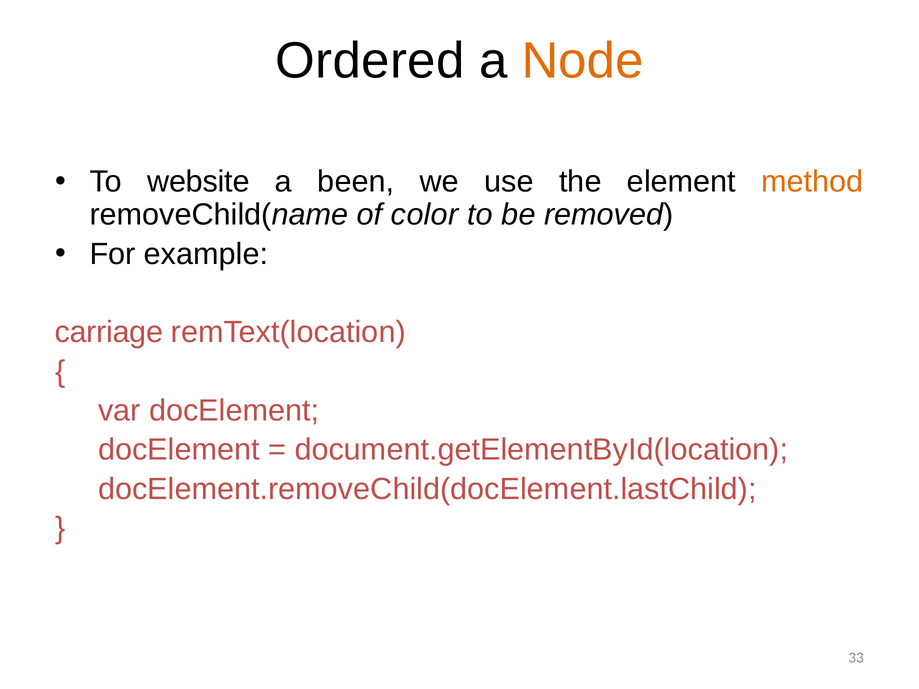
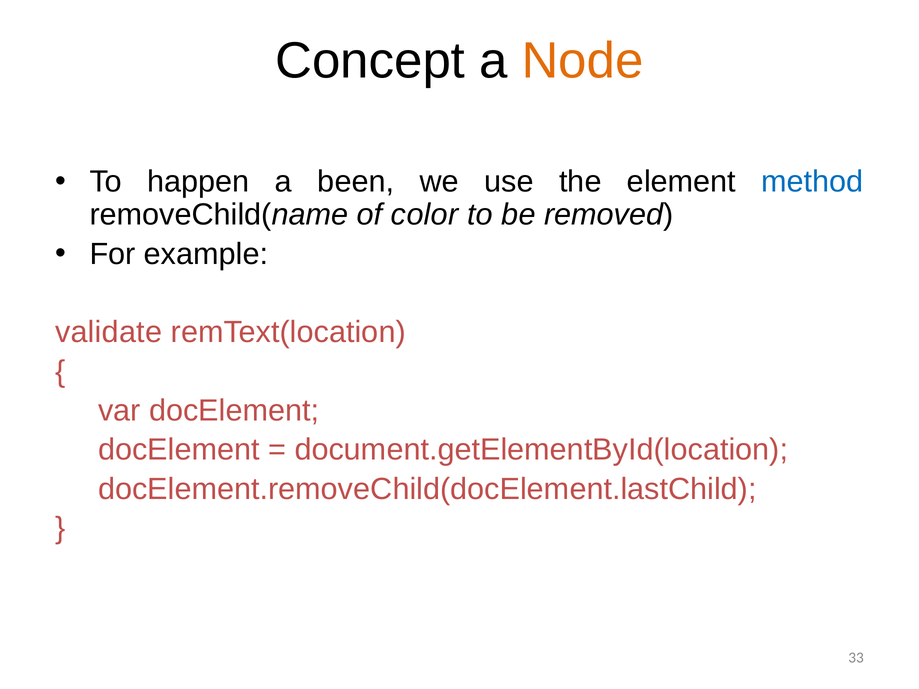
Ordered: Ordered -> Concept
website: website -> happen
method colour: orange -> blue
carriage: carriage -> validate
